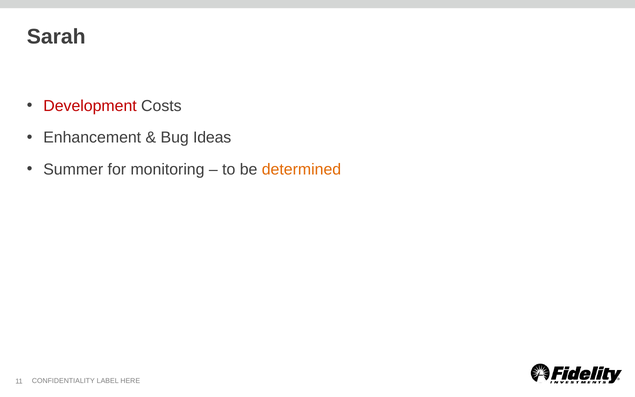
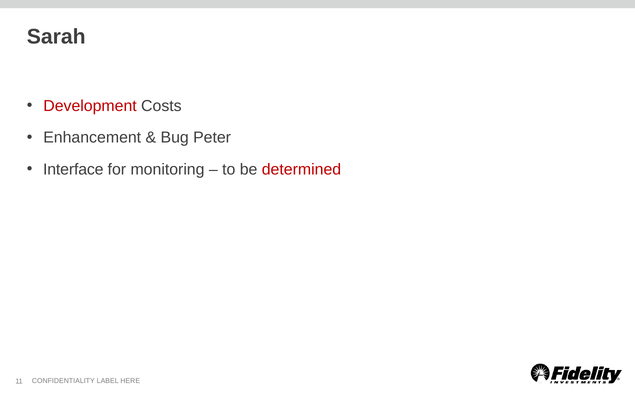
Ideas: Ideas -> Peter
Summer: Summer -> Interface
determined colour: orange -> red
